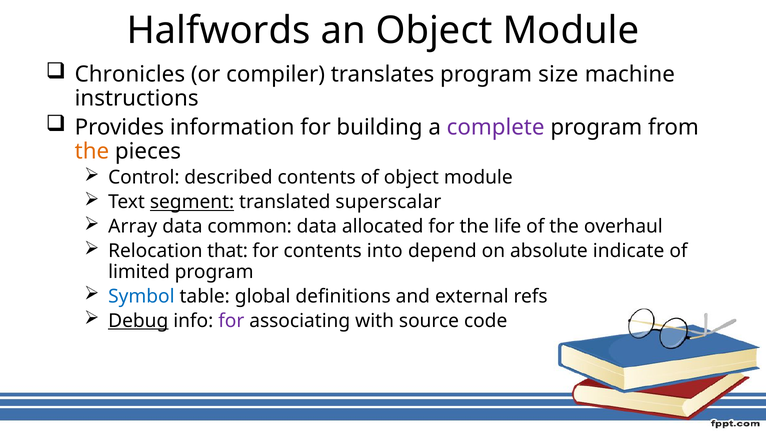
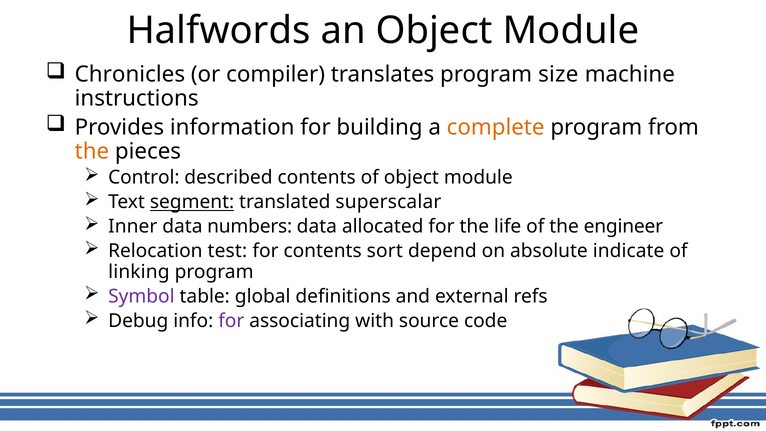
complete colour: purple -> orange
Array: Array -> Inner
common: common -> numbers
overhaul: overhaul -> engineer
that: that -> test
into: into -> sort
limited: limited -> linking
Symbol colour: blue -> purple
Debug underline: present -> none
